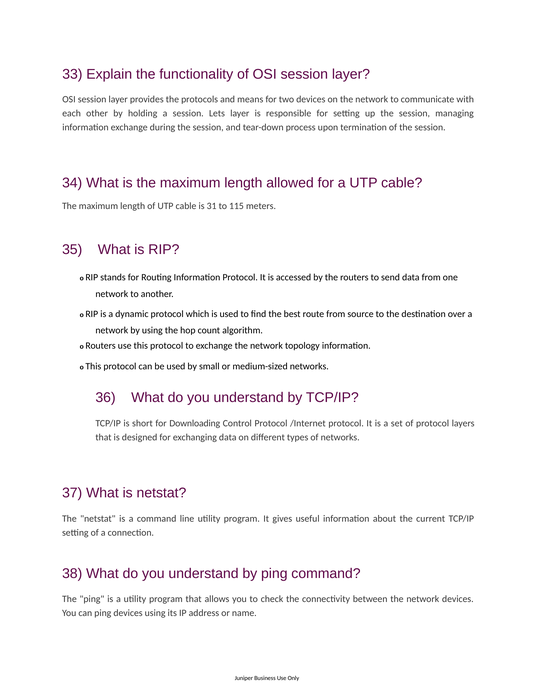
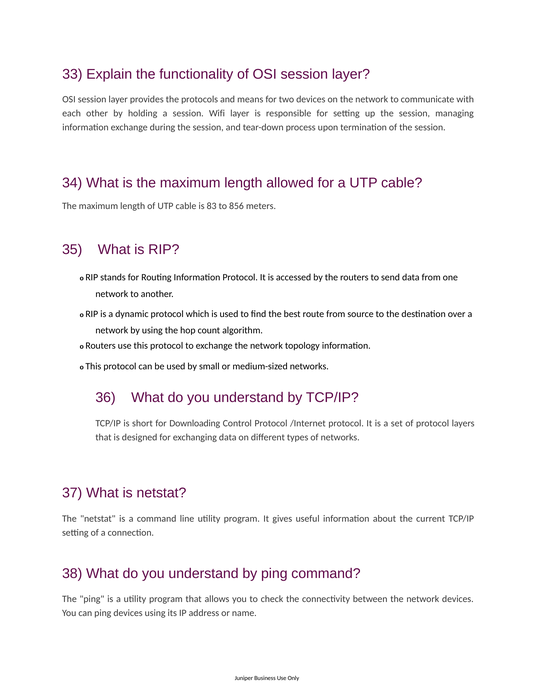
Lets: Lets -> Wifi
31: 31 -> 83
115: 115 -> 856
